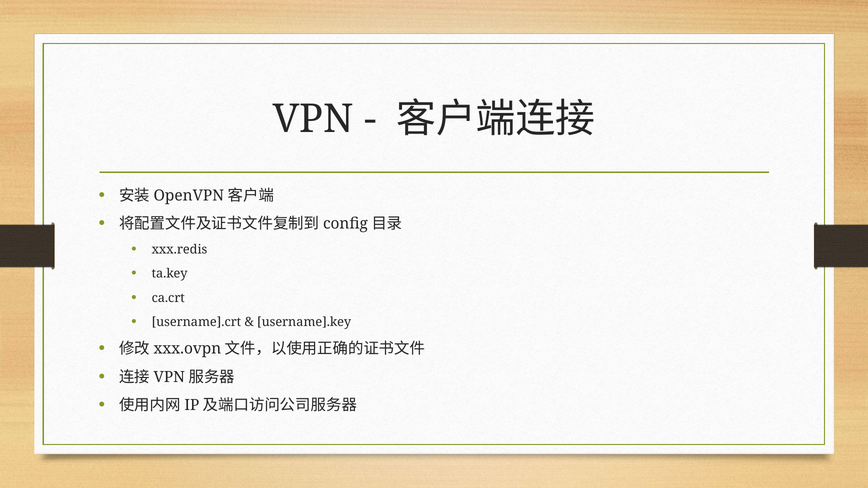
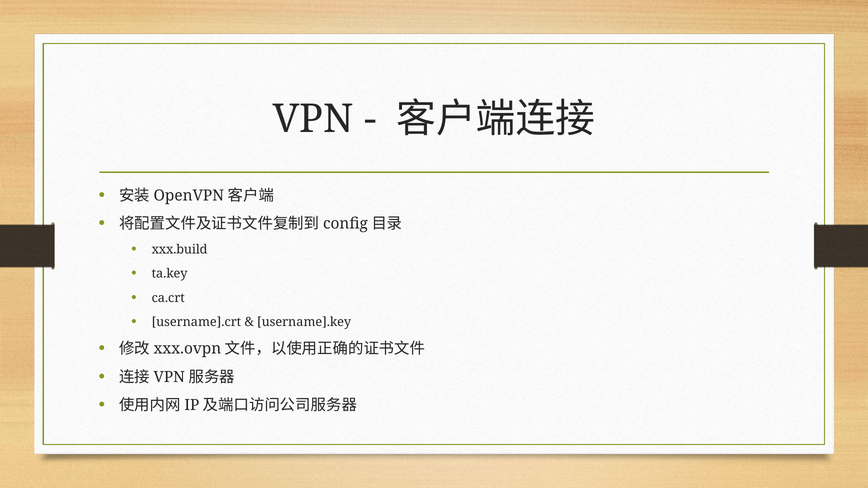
xxx.redis: xxx.redis -> xxx.build
